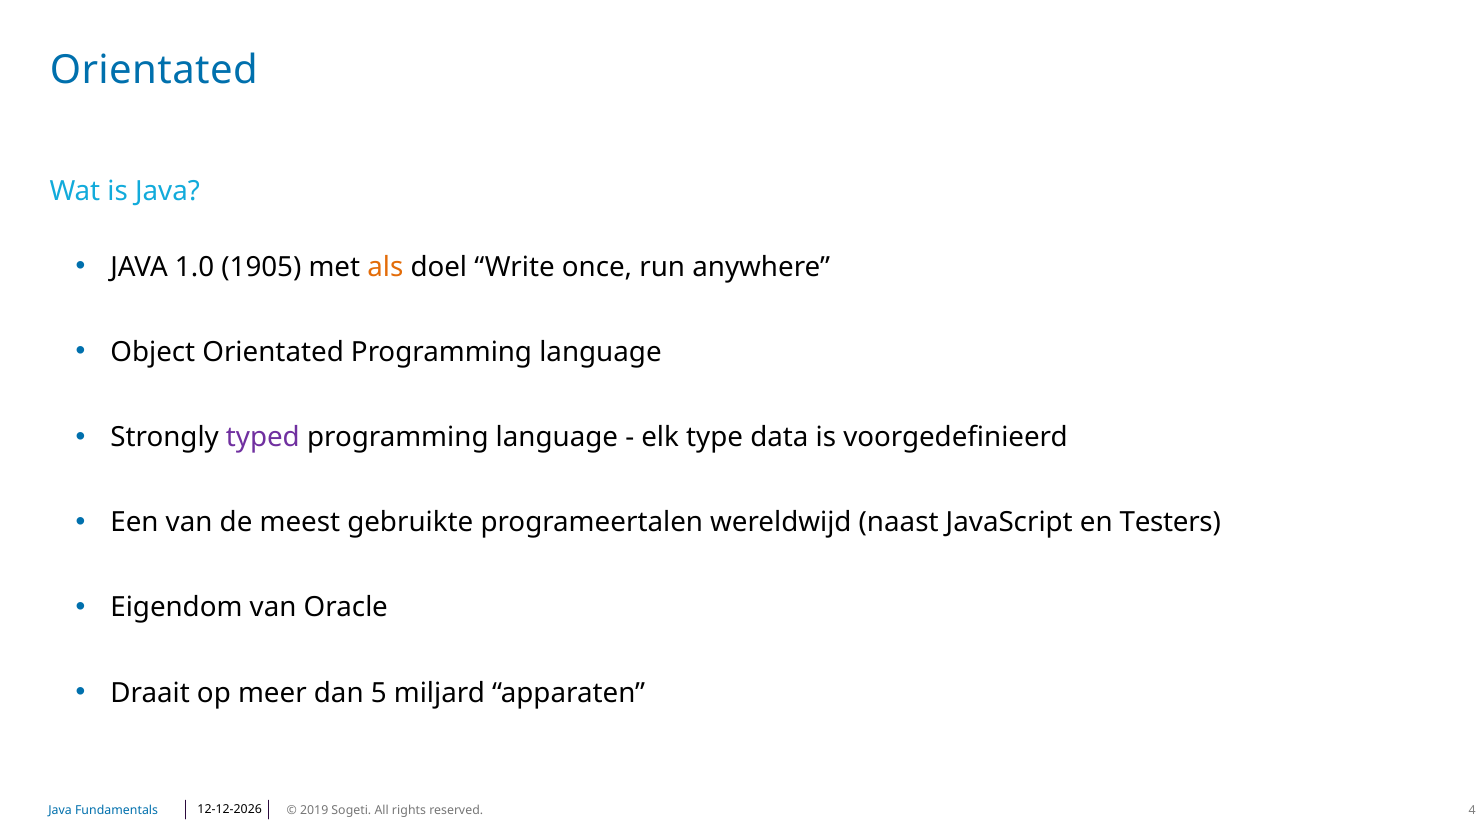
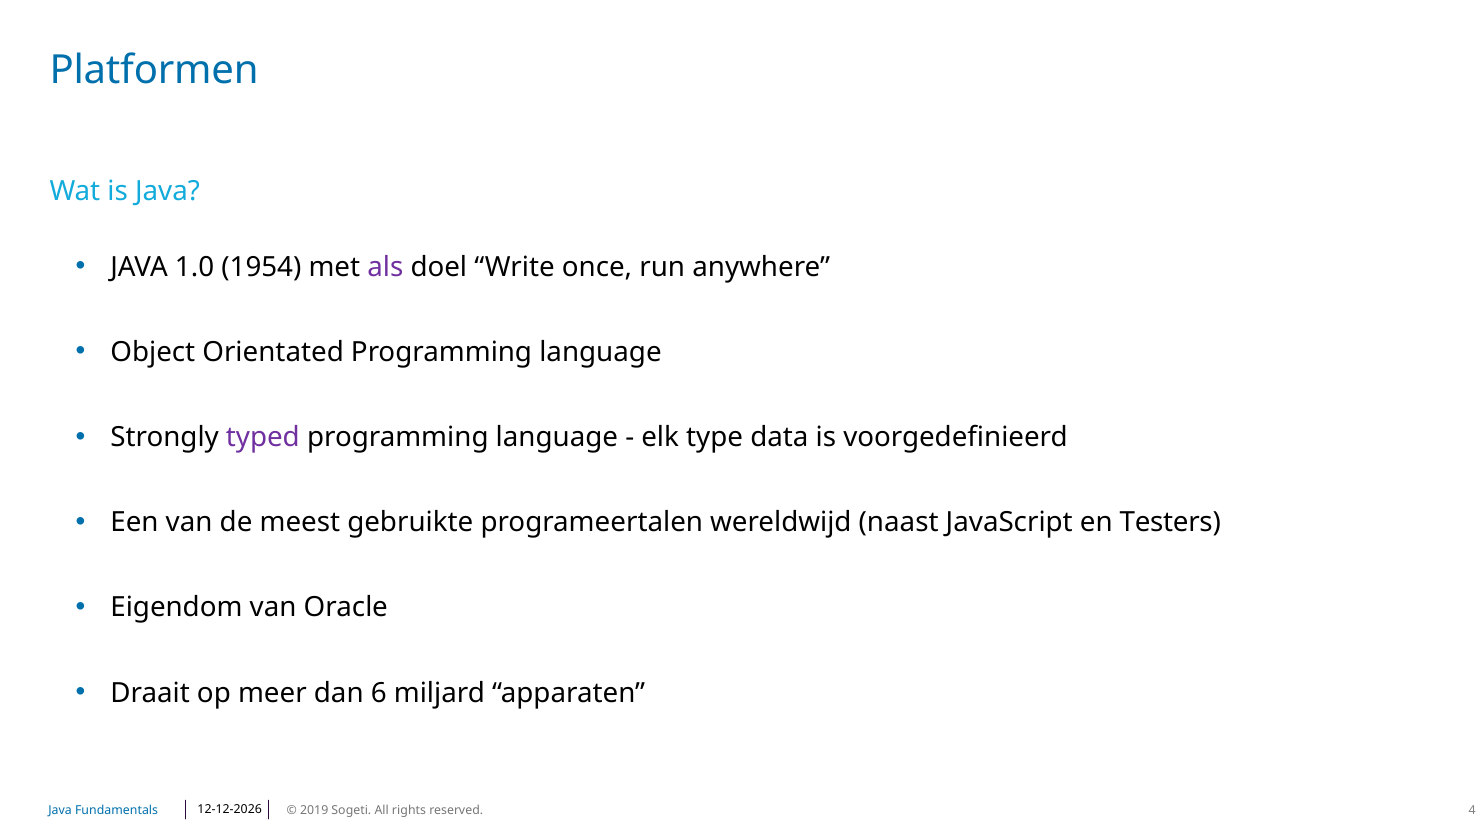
Orientated at (154, 71): Orientated -> Platformen
1905: 1905 -> 1954
als colour: orange -> purple
5: 5 -> 6
